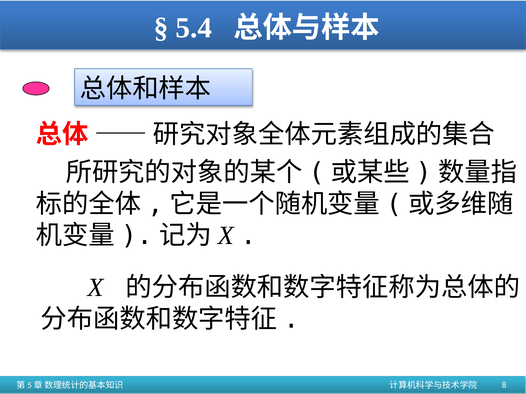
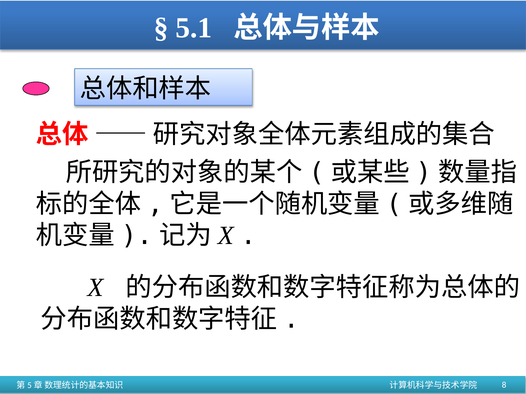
5.4: 5.4 -> 5.1
